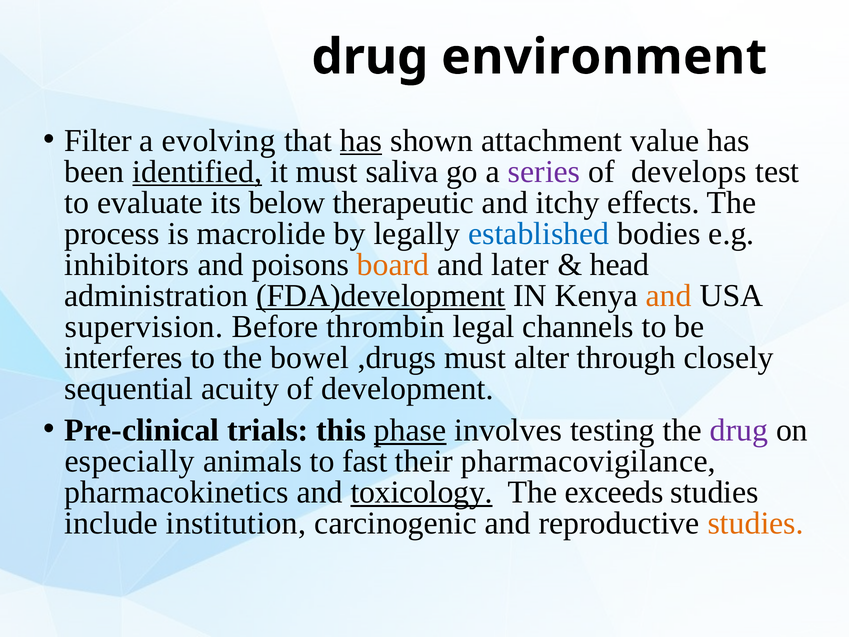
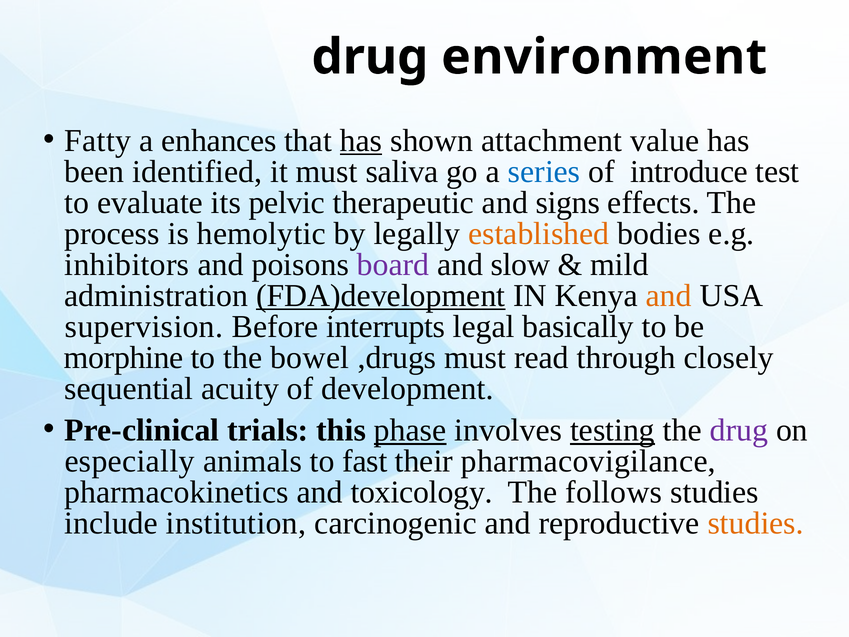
Filter: Filter -> Fatty
evolving: evolving -> enhances
identified underline: present -> none
series colour: purple -> blue
develops: develops -> introduce
below: below -> pelvic
itchy: itchy -> signs
macrolide: macrolide -> hemolytic
established colour: blue -> orange
board colour: orange -> purple
later: later -> slow
head: head -> mild
thrombin: thrombin -> interrupts
channels: channels -> basically
interferes: interferes -> morphine
alter: alter -> read
testing underline: none -> present
toxicology underline: present -> none
exceeds: exceeds -> follows
